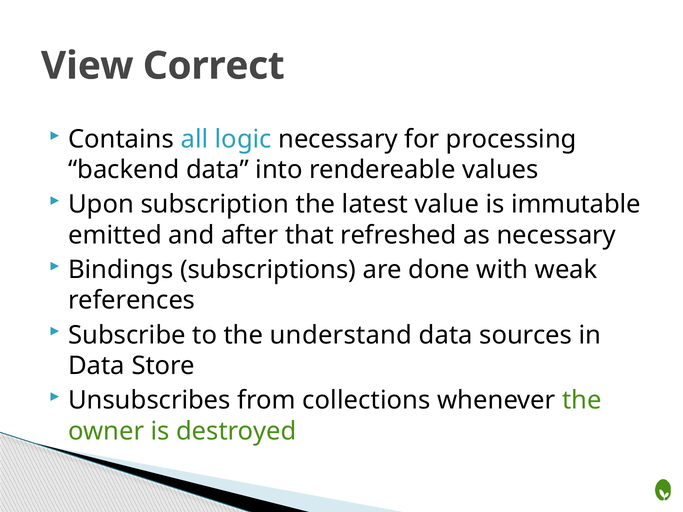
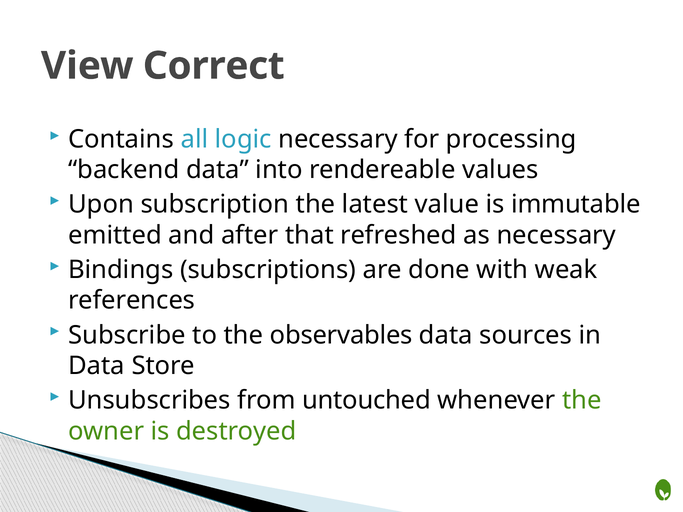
understand: understand -> observables
collections: collections -> untouched
